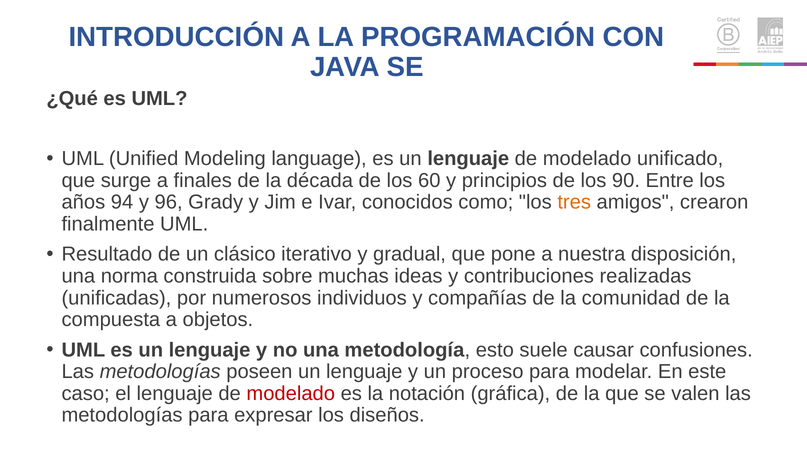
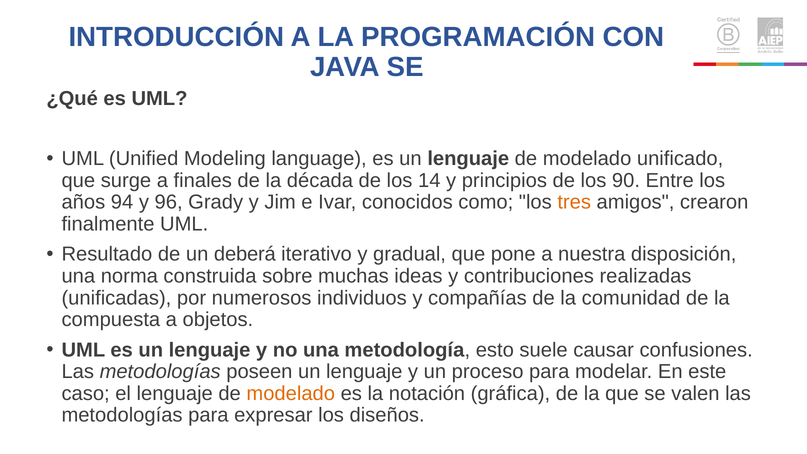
60: 60 -> 14
clásico: clásico -> deberá
modelado at (291, 393) colour: red -> orange
